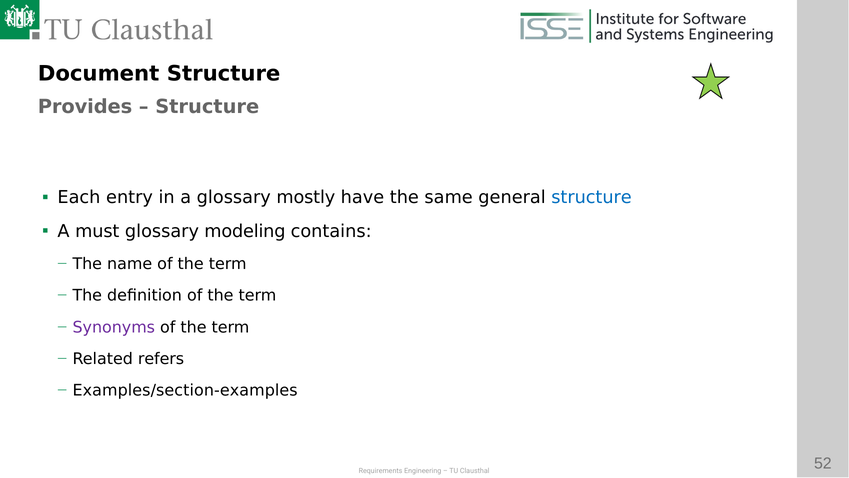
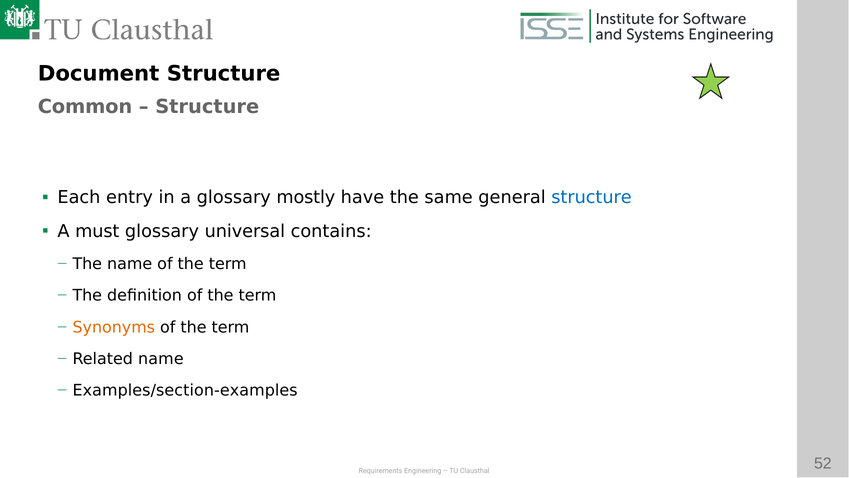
Provides: Provides -> Common
modeling: modeling -> universal
Synonyms colour: purple -> orange
Related refers: refers -> name
